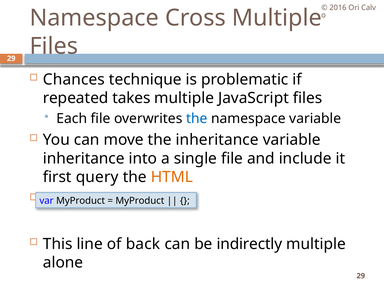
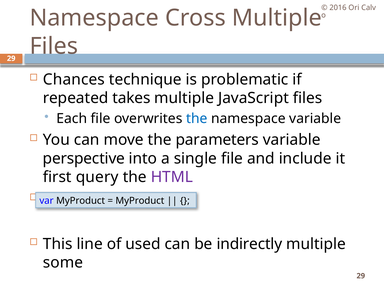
the inheritance: inheritance -> parameters
inheritance at (84, 158): inheritance -> perspective
HTML colour: orange -> purple
back: back -> used
alone: alone -> some
